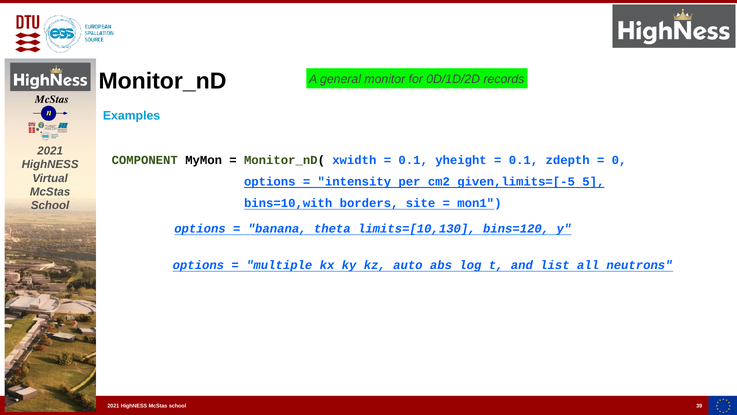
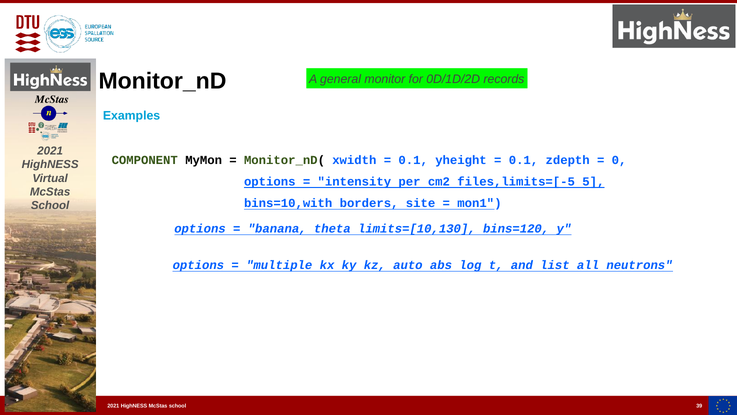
given,limits=[-5: given,limits=[-5 -> files,limits=[-5
